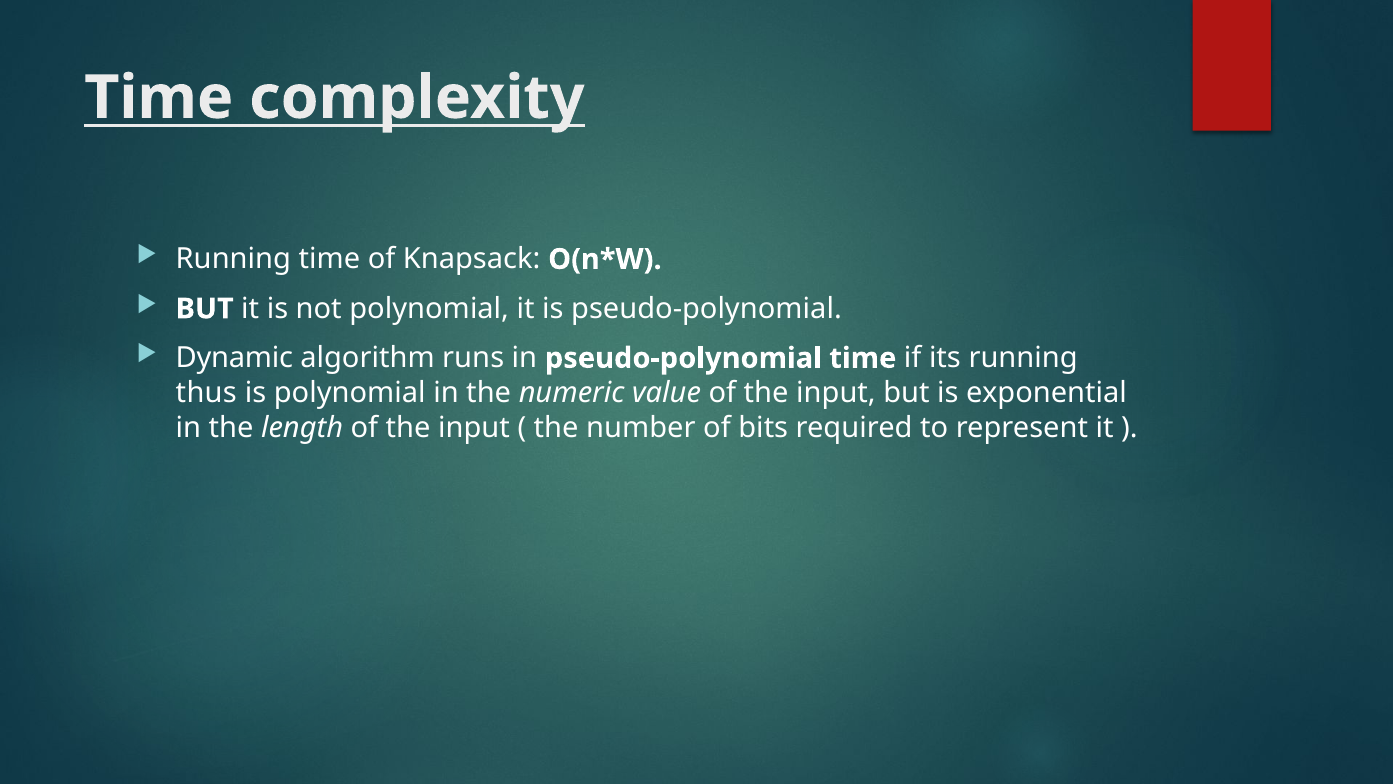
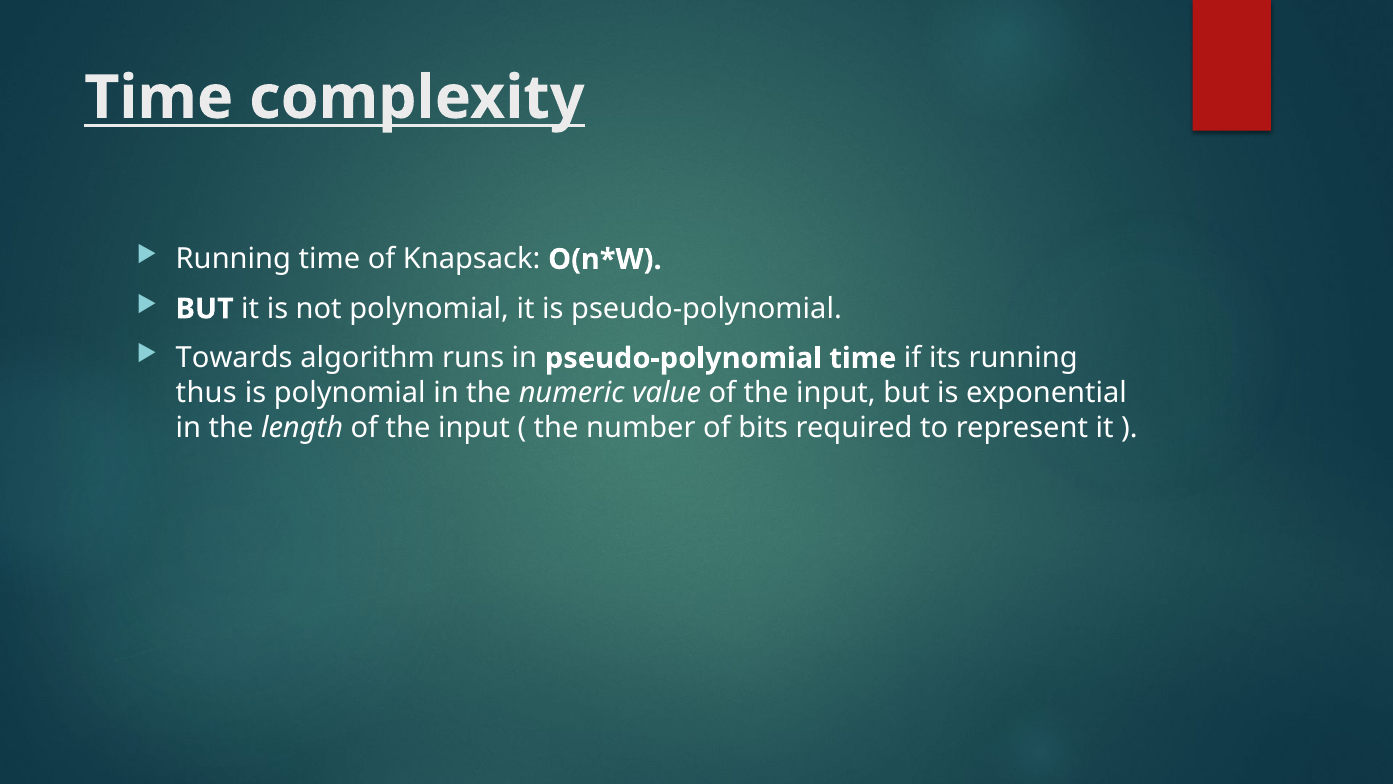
Dynamic: Dynamic -> Towards
